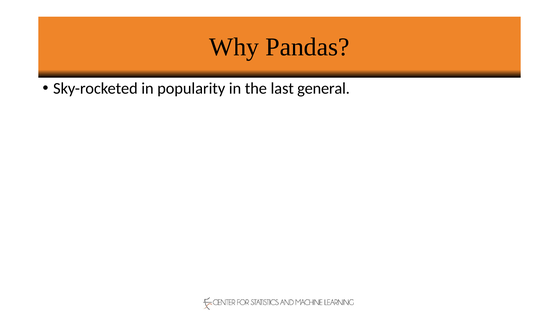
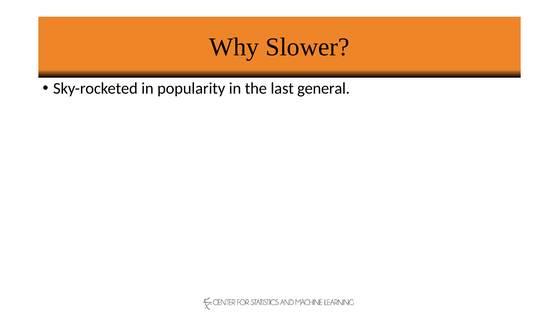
Pandas: Pandas -> Slower
